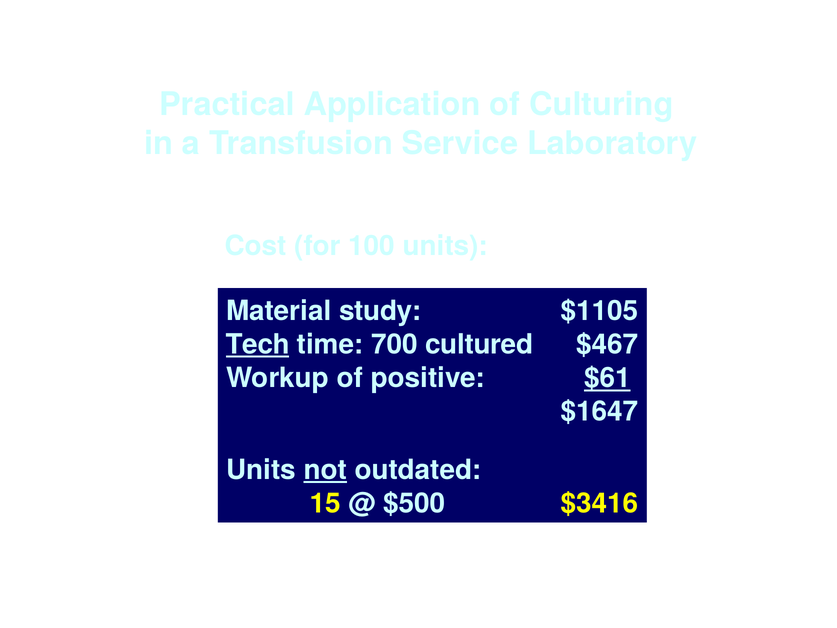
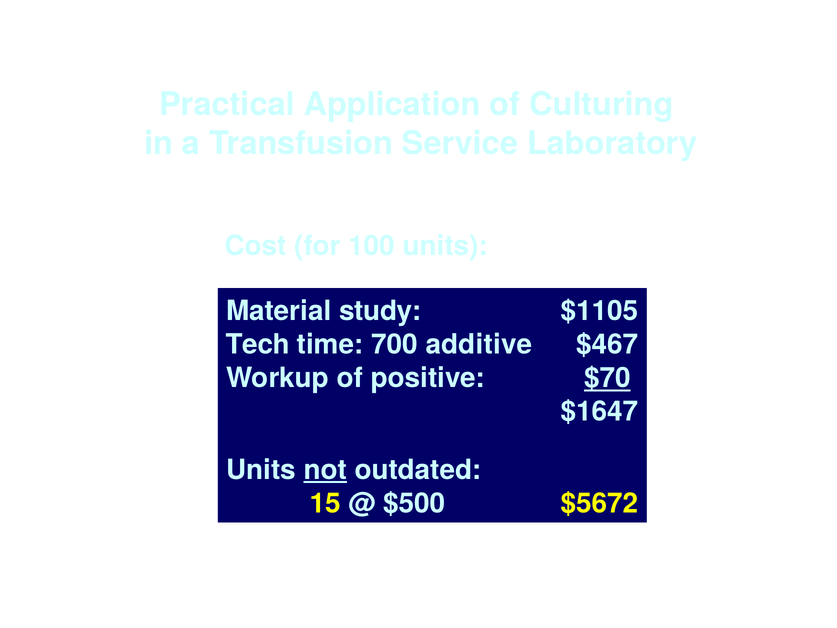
Tech underline: present -> none
cultured: cultured -> additive
$61: $61 -> $70
$3416: $3416 -> $5672
